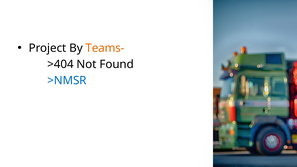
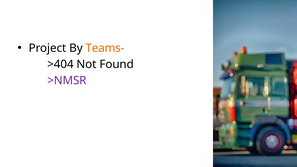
>NMSR colour: blue -> purple
